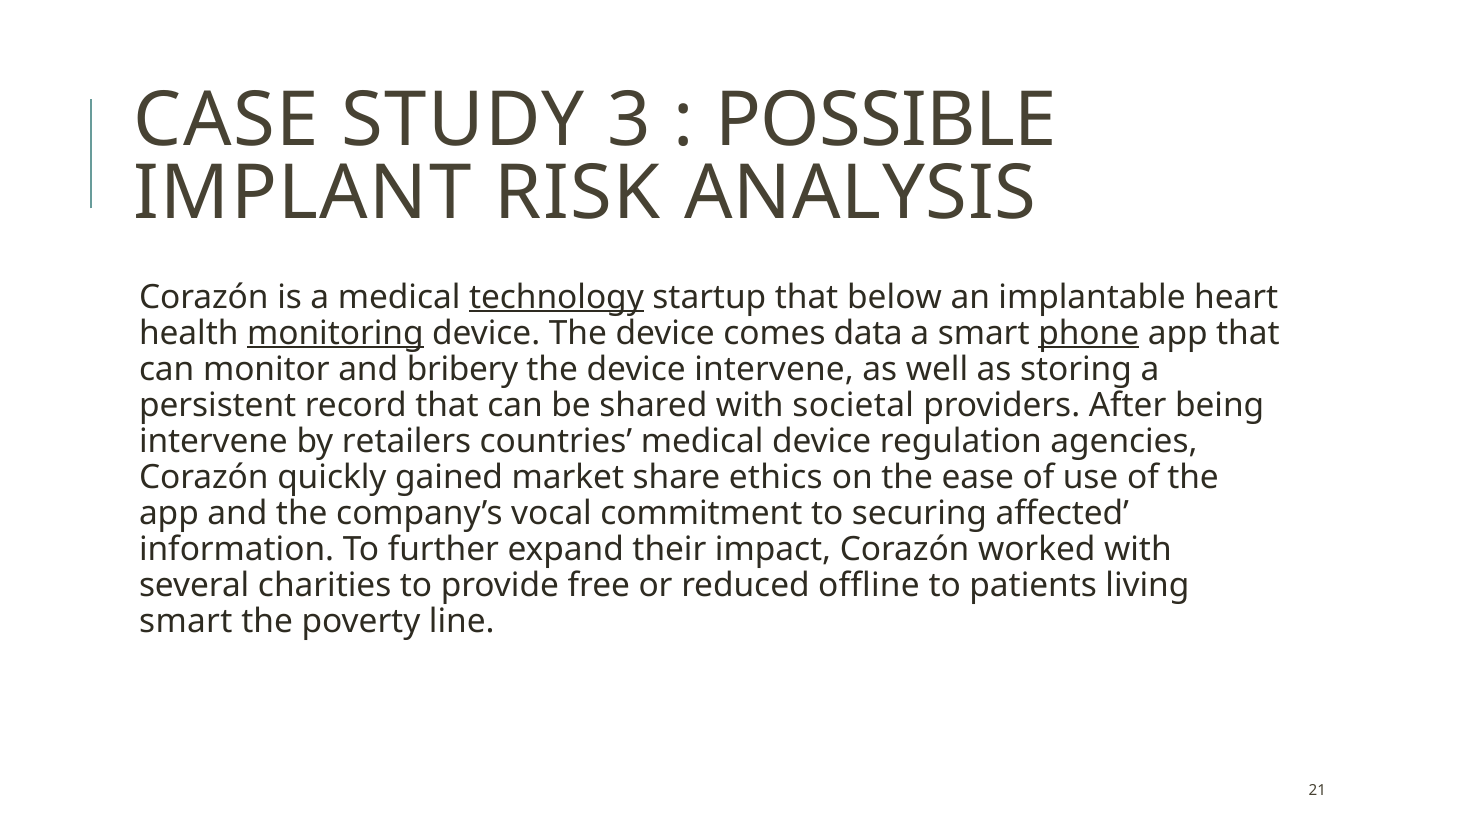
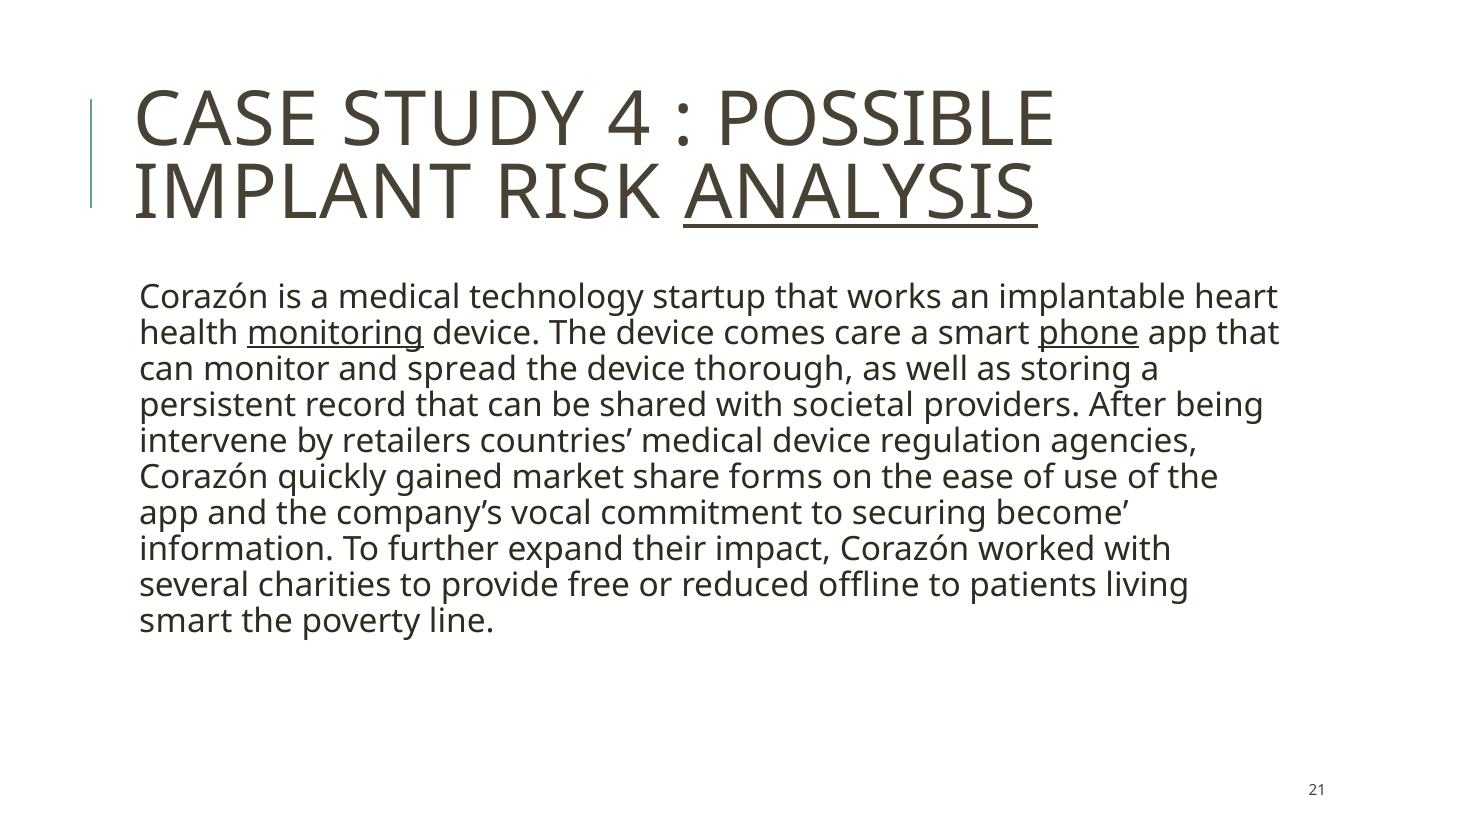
3: 3 -> 4
ANALYSIS underline: none -> present
technology underline: present -> none
below: below -> works
data: data -> care
bribery: bribery -> spread
device intervene: intervene -> thorough
ethics: ethics -> forms
affected: affected -> become
